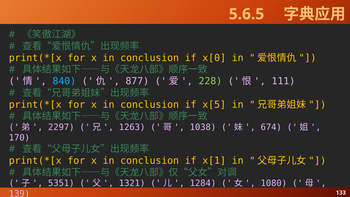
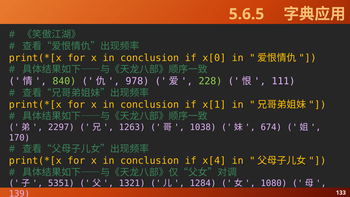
840 colour: light blue -> light green
877: 877 -> 978
x[5: x[5 -> x[1
x[1: x[1 -> x[4
